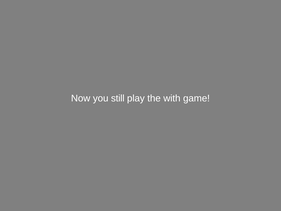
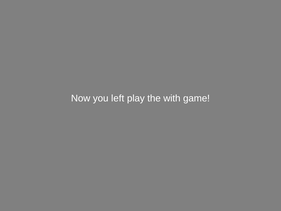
still: still -> left
